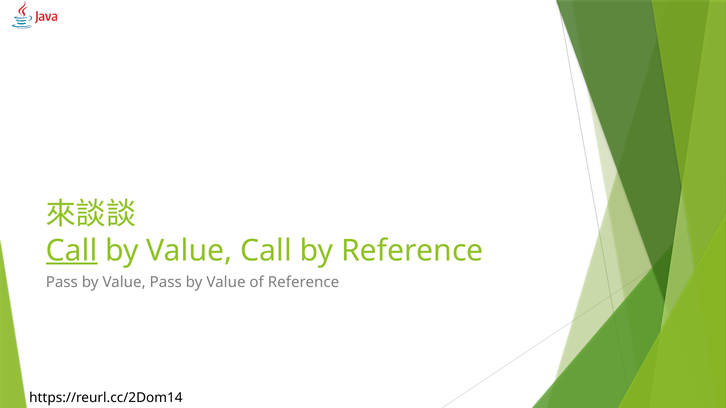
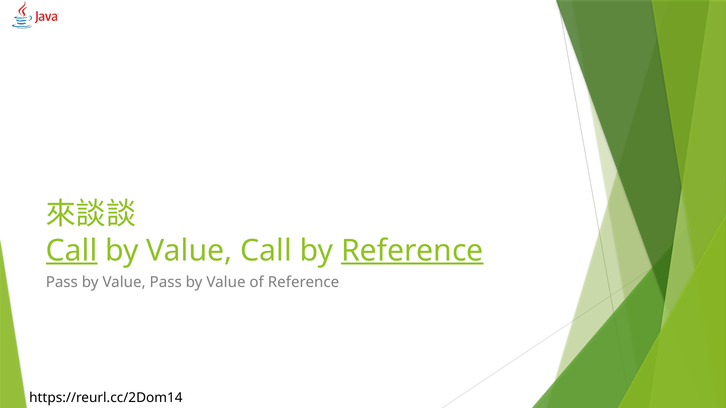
Reference at (412, 251) underline: none -> present
